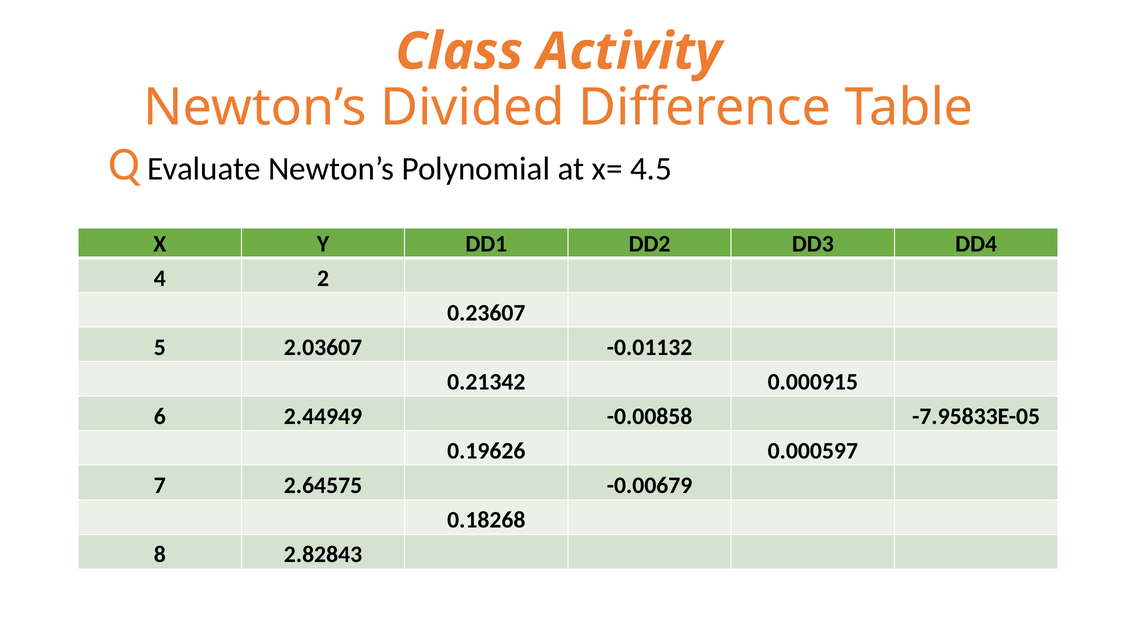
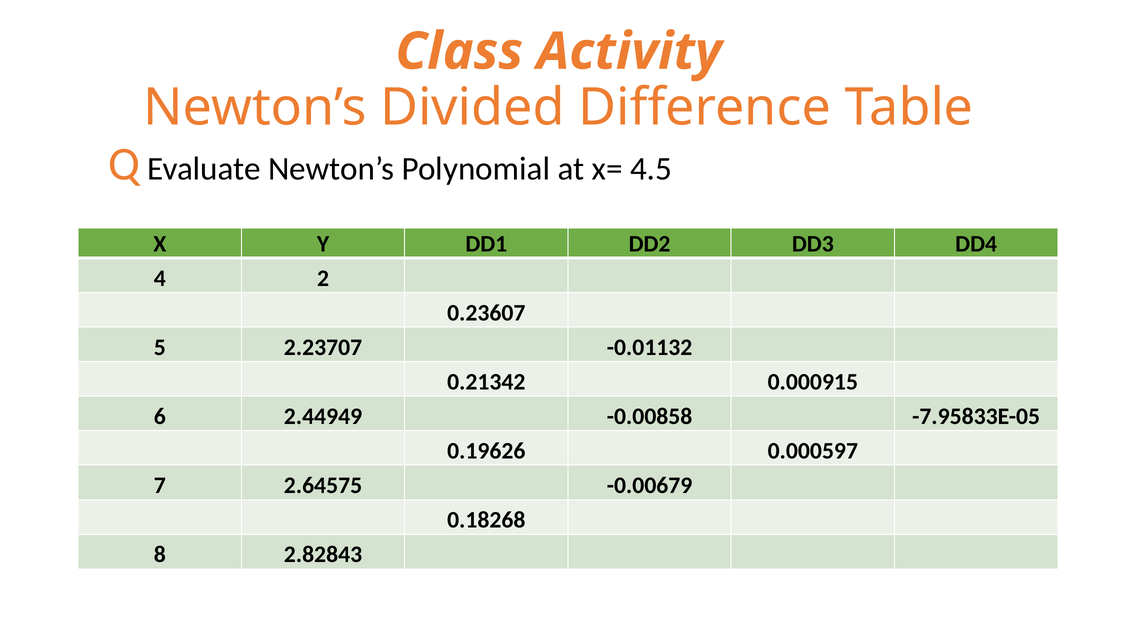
2.03607: 2.03607 -> 2.23707
